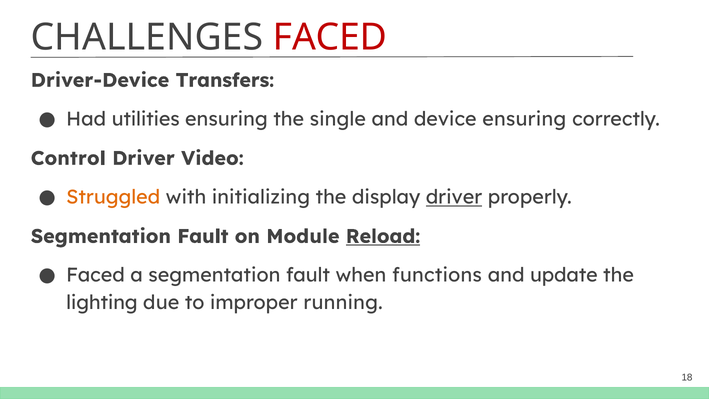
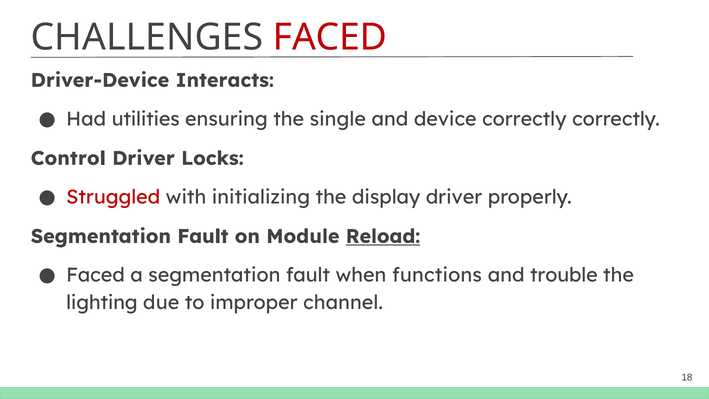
Transfers: Transfers -> Interacts
device ensuring: ensuring -> correctly
Video: Video -> Locks
Struggled colour: orange -> red
driver at (454, 197) underline: present -> none
update: update -> trouble
running: running -> channel
